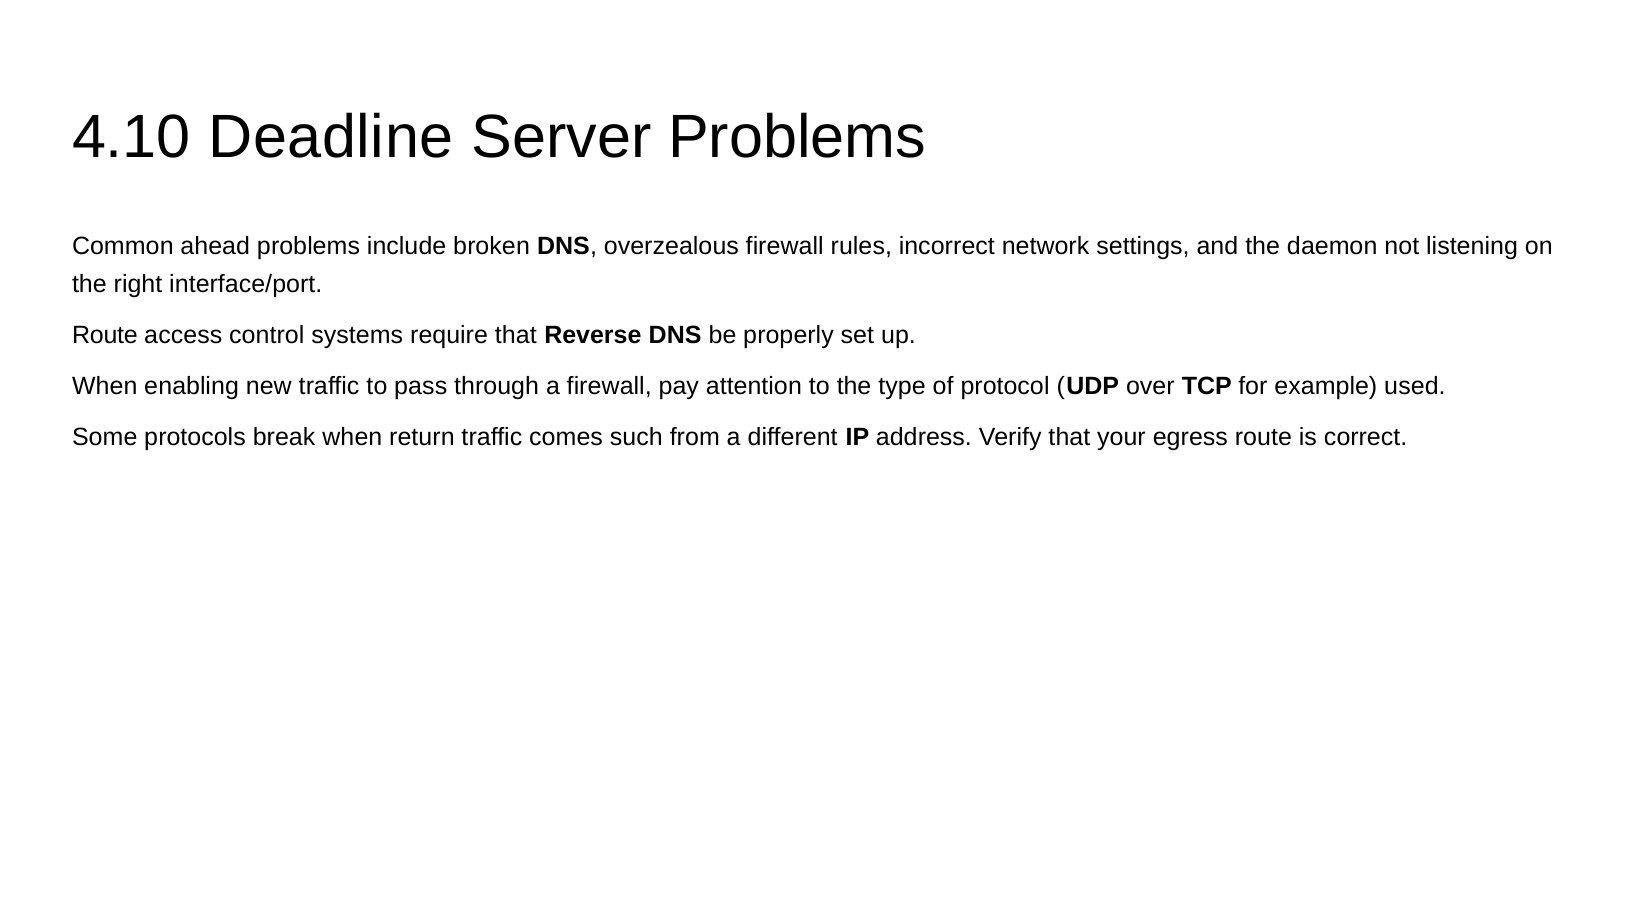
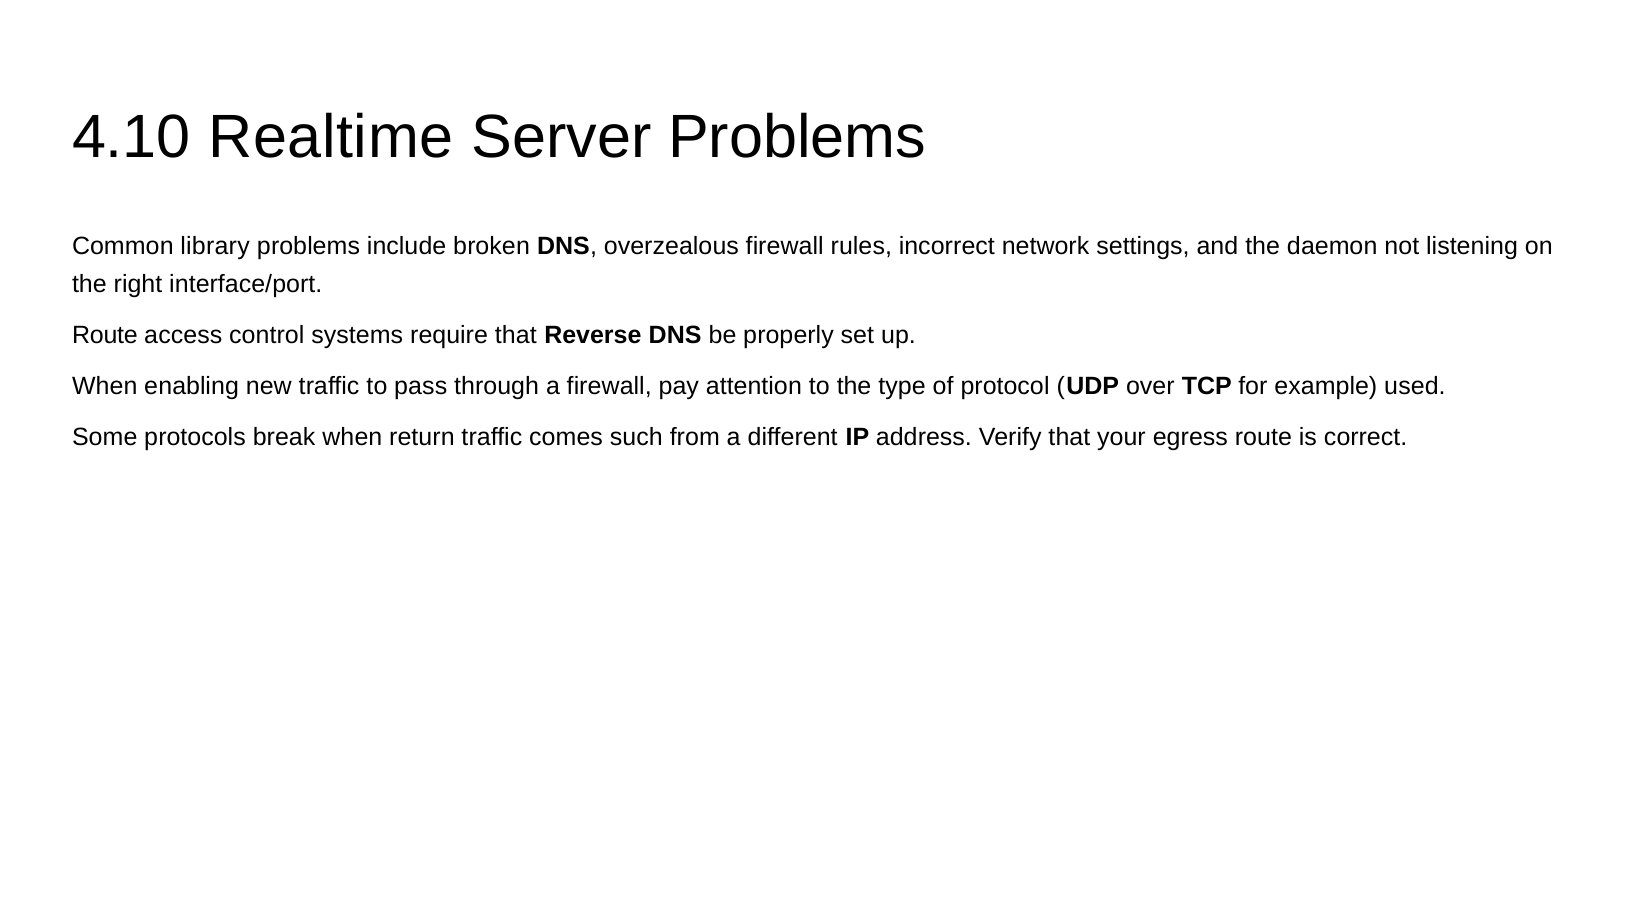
Deadline: Deadline -> Realtime
ahead: ahead -> library
